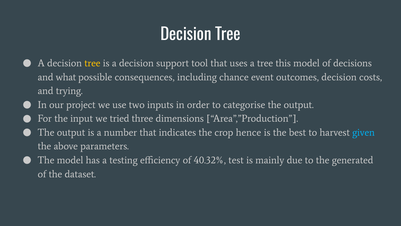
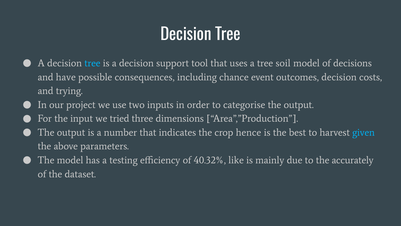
tree at (92, 63) colour: yellow -> light blue
this: this -> soil
what: what -> have
test: test -> like
generated: generated -> accurately
